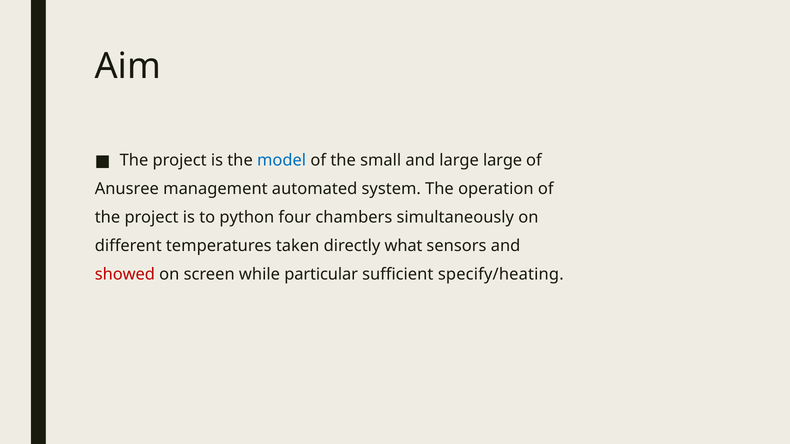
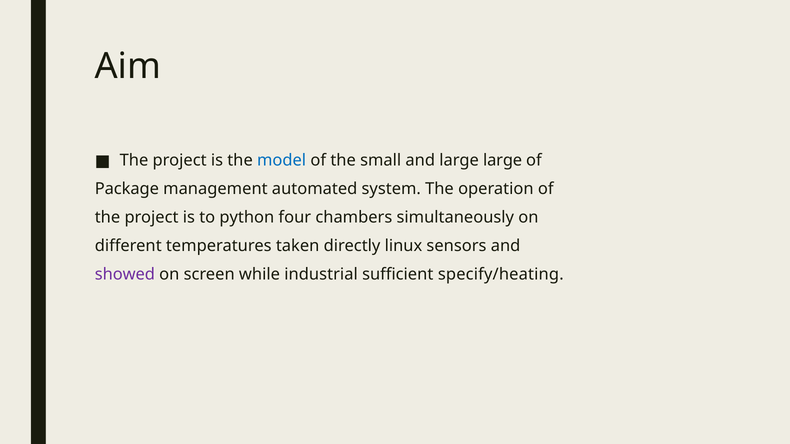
Anusree: Anusree -> Package
what: what -> linux
showed colour: red -> purple
particular: particular -> industrial
